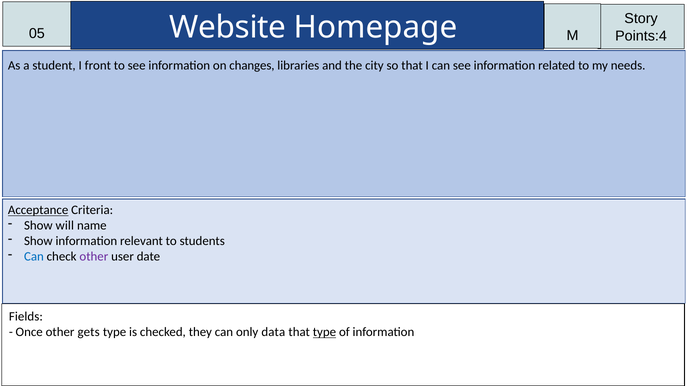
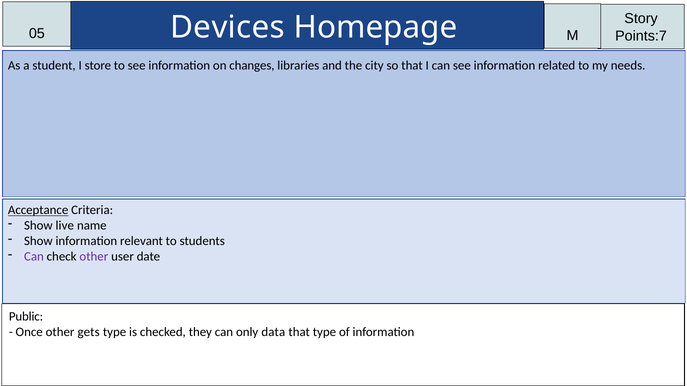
Website: Website -> Devices
Points:4: Points:4 -> Points:7
front: front -> store
will: will -> live
Can at (34, 257) colour: blue -> purple
Fields: Fields -> Public
type at (324, 333) underline: present -> none
